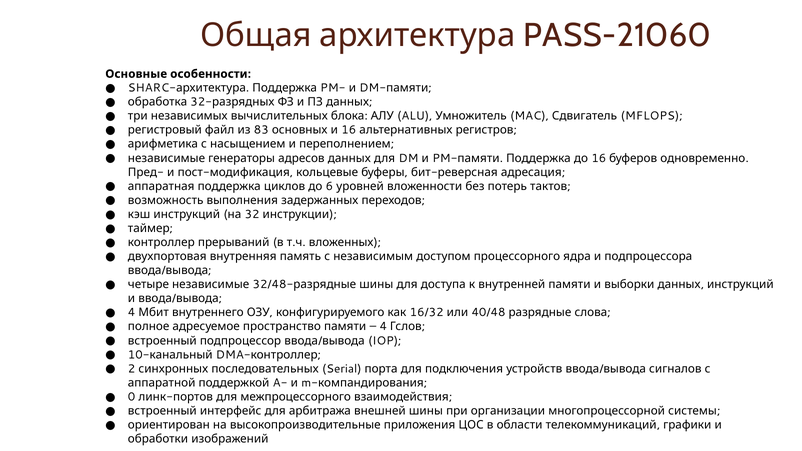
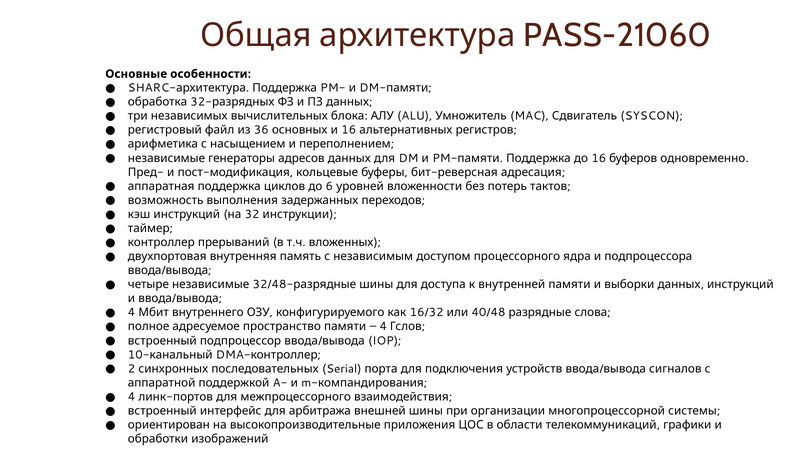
MFLOPS: MFLOPS -> SYSCON
83: 83 -> 36
0 at (132, 397): 0 -> 4
